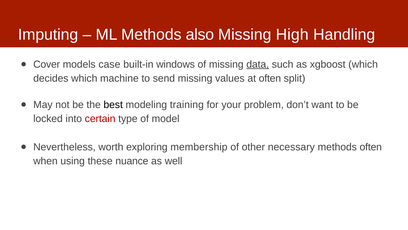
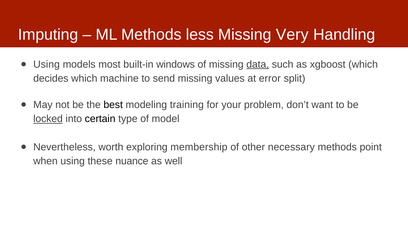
also: also -> less
High: High -> Very
Cover at (47, 64): Cover -> Using
case: case -> most
at often: often -> error
locked underline: none -> present
certain colour: red -> black
methods often: often -> point
